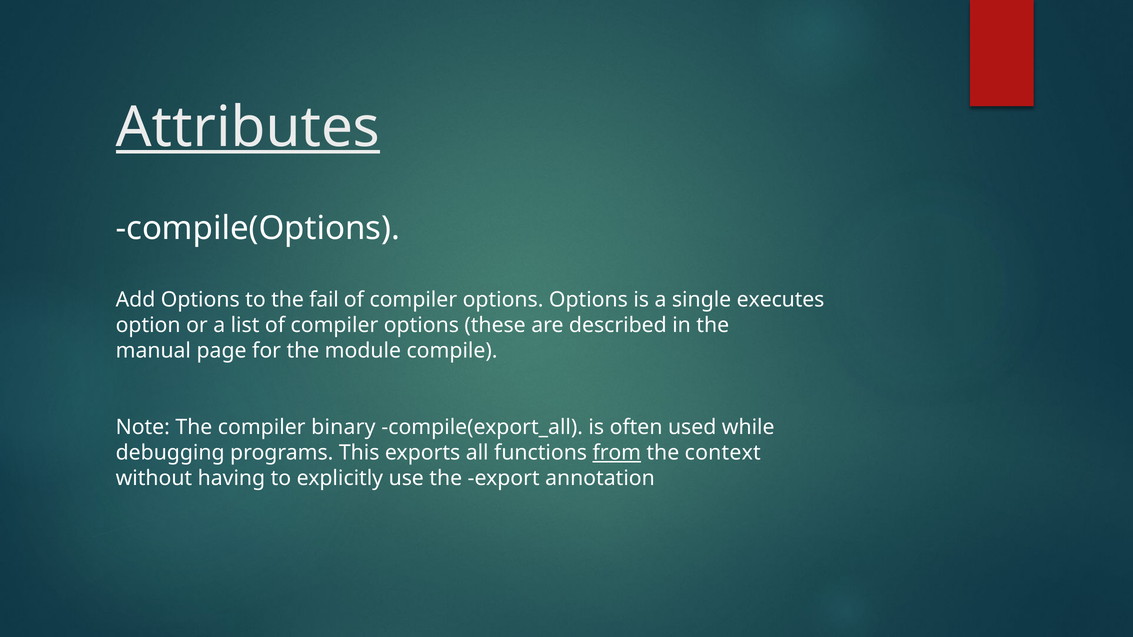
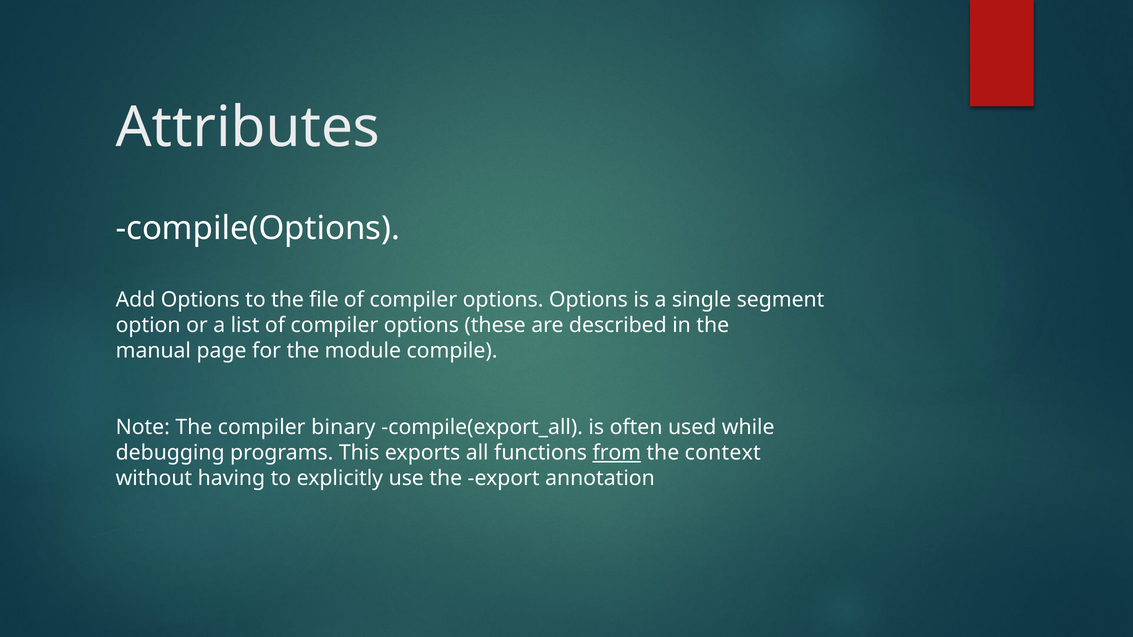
Attributes underline: present -> none
fail: fail -> file
executes: executes -> segment
